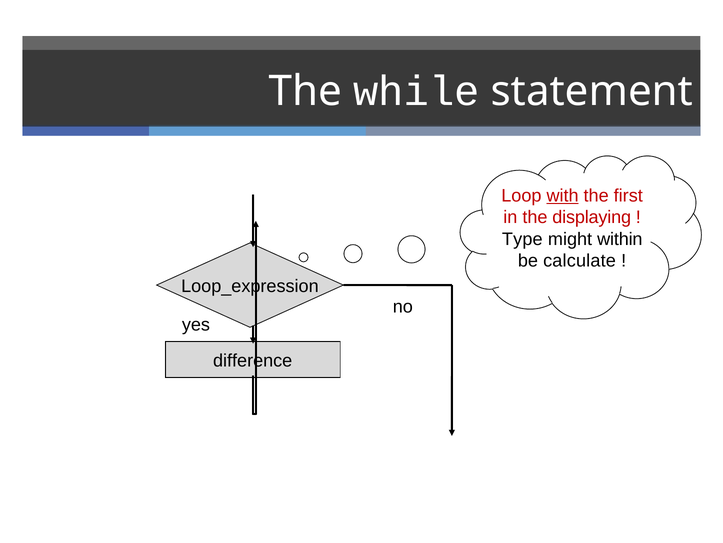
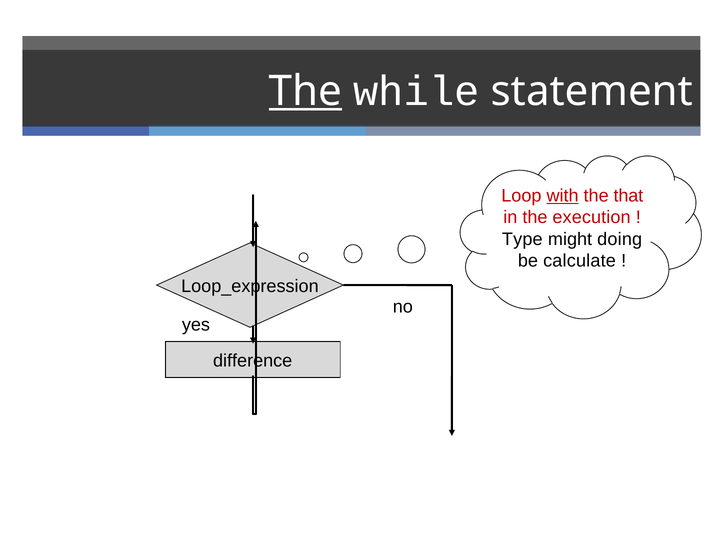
The at (306, 91) underline: none -> present
first: first -> that
displaying: displaying -> execution
within: within -> doing
